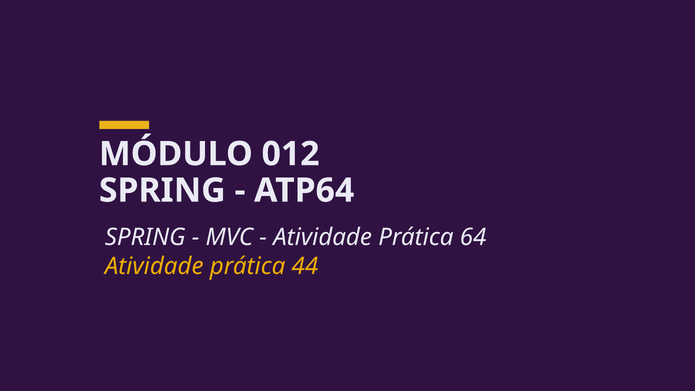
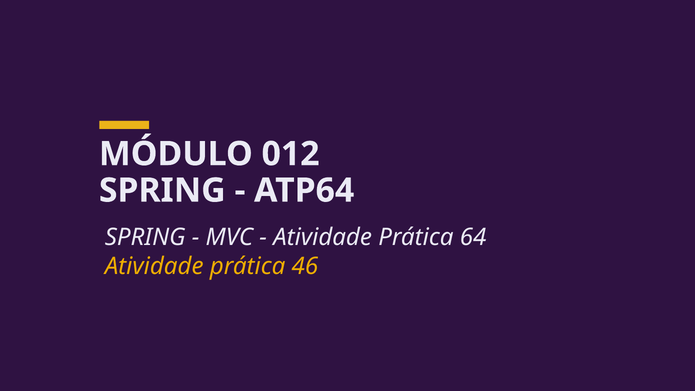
44: 44 -> 46
